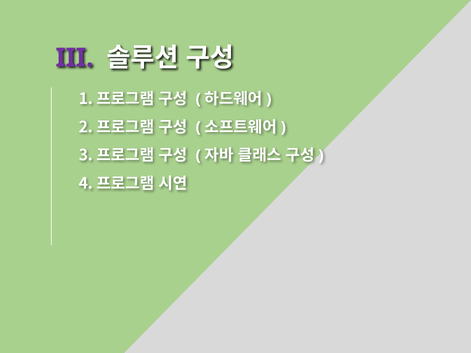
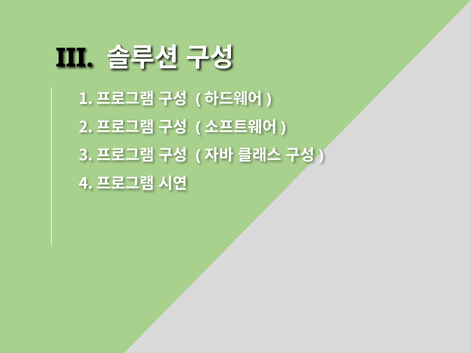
III colour: purple -> black
